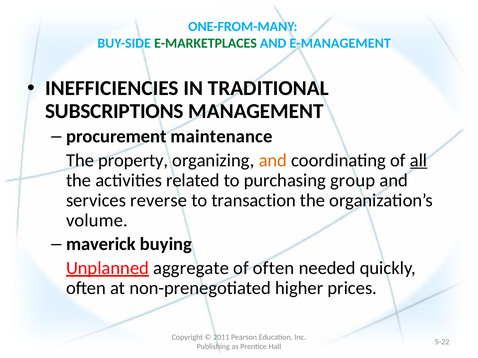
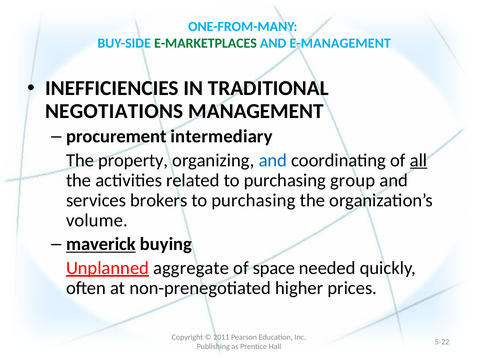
SUBSCRIPTIONS: SUBSCRIPTIONS -> NEGOTIATIONS
maintenance: maintenance -> intermediary
and at (273, 160) colour: orange -> blue
reverse: reverse -> brokers
transaction at (254, 201): transaction -> purchasing
maverick underline: none -> present
of often: often -> space
